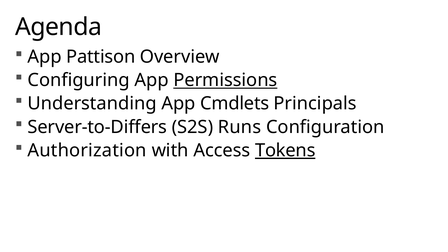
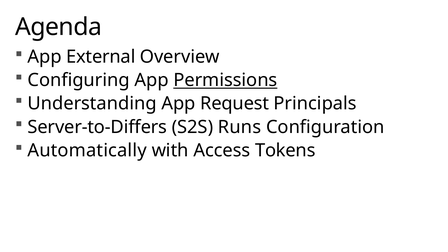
Pattison: Pattison -> External
Cmdlets: Cmdlets -> Request
Authorization: Authorization -> Automatically
Tokens underline: present -> none
